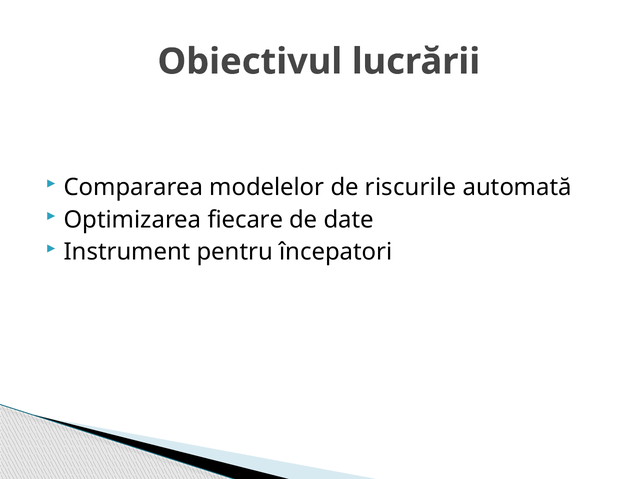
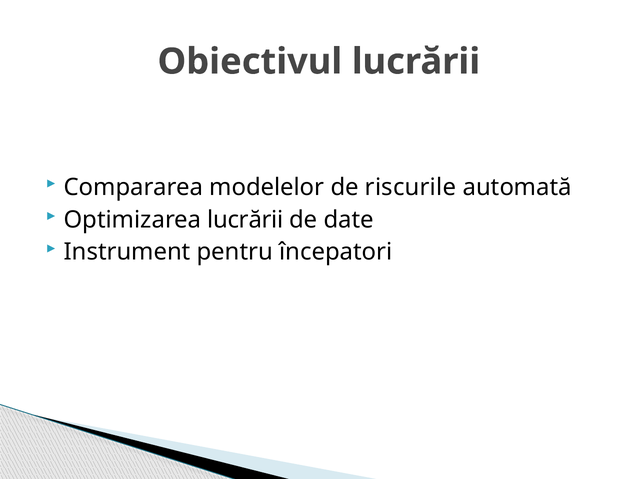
Optimizarea fiecare: fiecare -> lucrării
